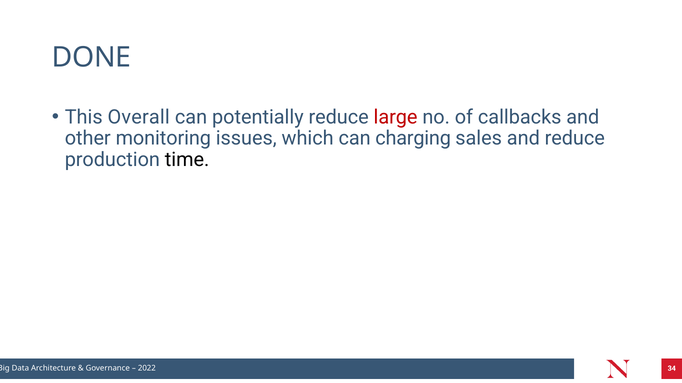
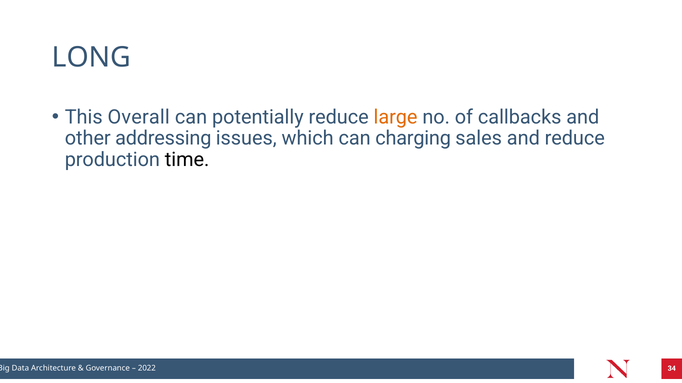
DONE: DONE -> LONG
large colour: red -> orange
monitoring: monitoring -> addressing
